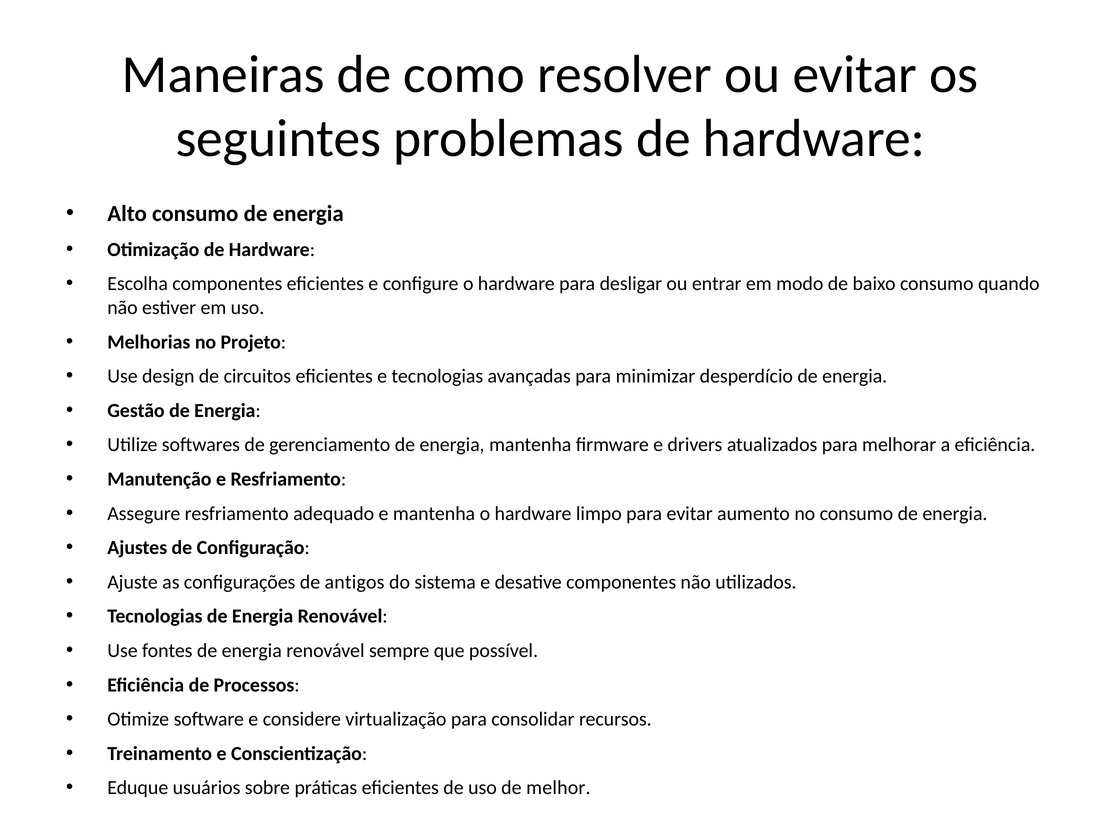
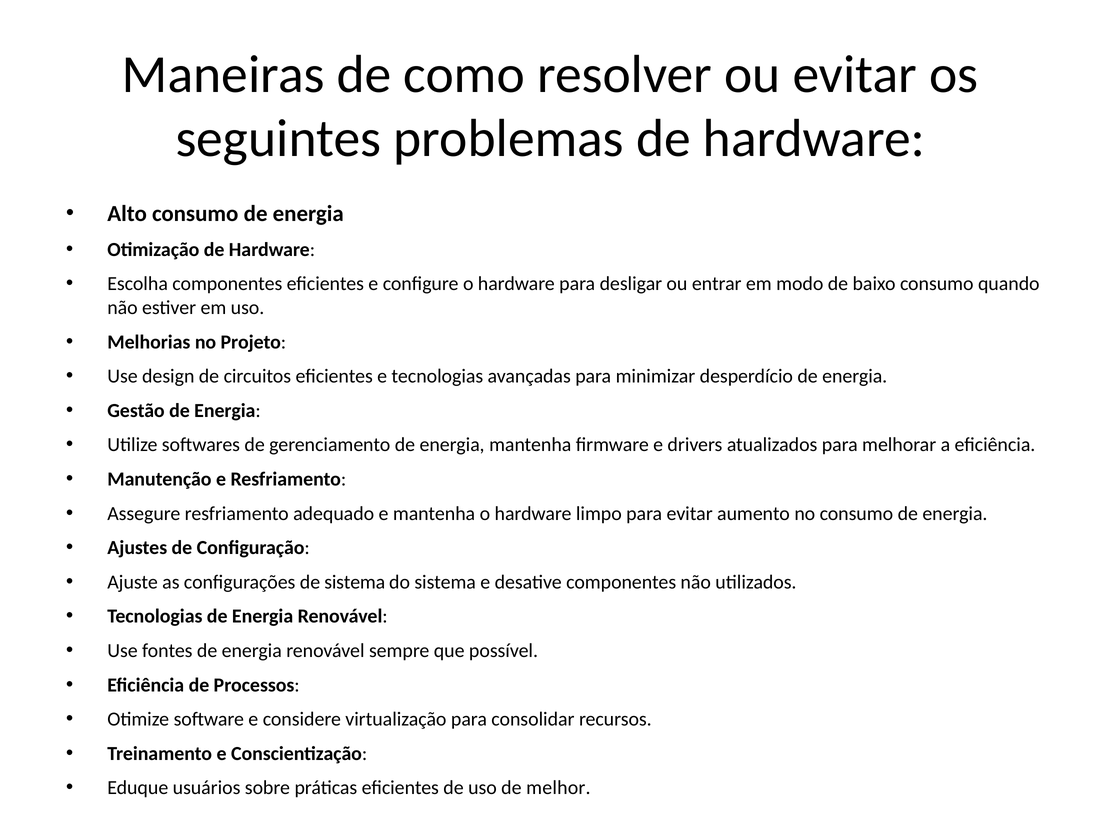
de antigos: antigos -> sistema
